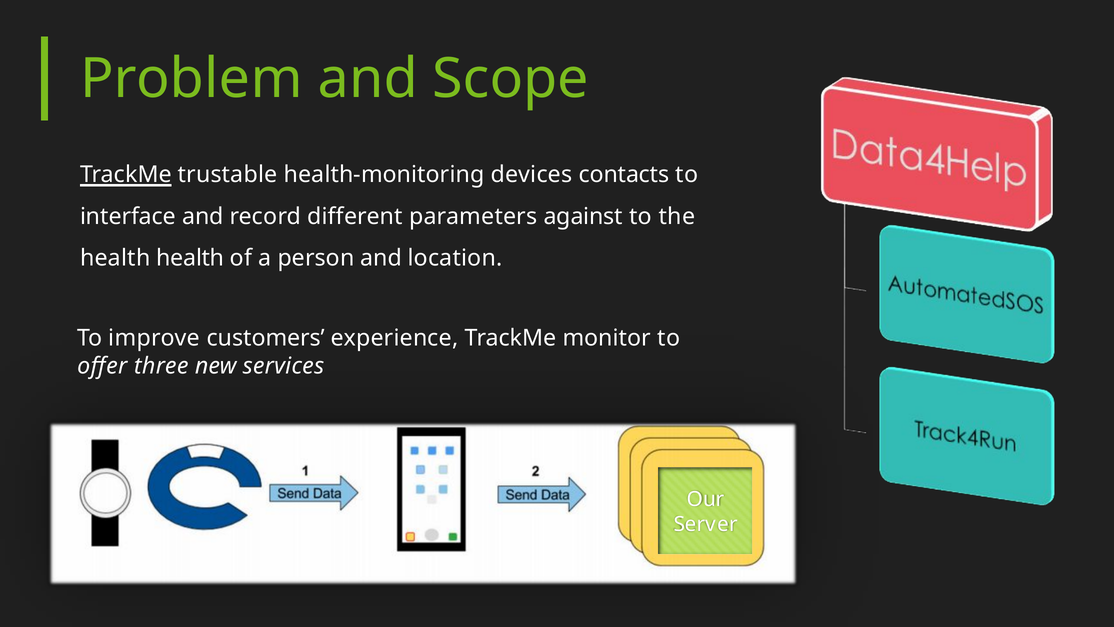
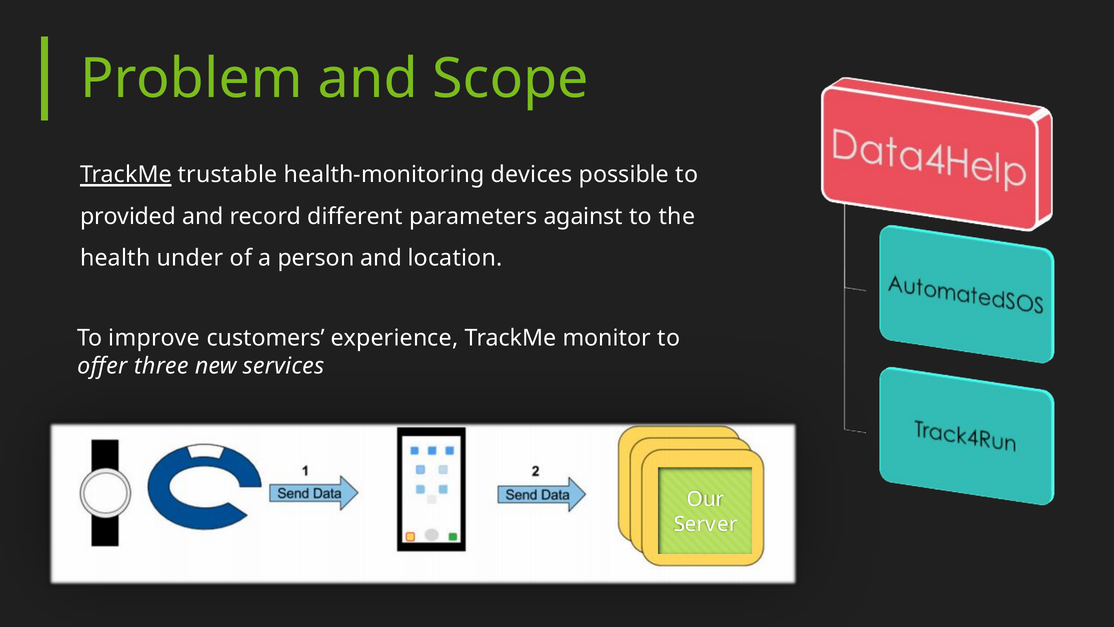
contacts: contacts -> possible
interface: interface -> provided
health health: health -> under
